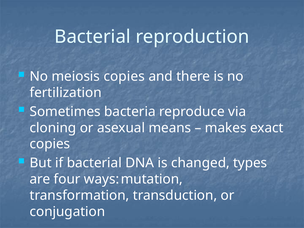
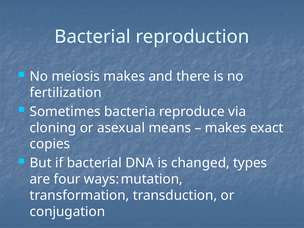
meiosis copies: copies -> makes
